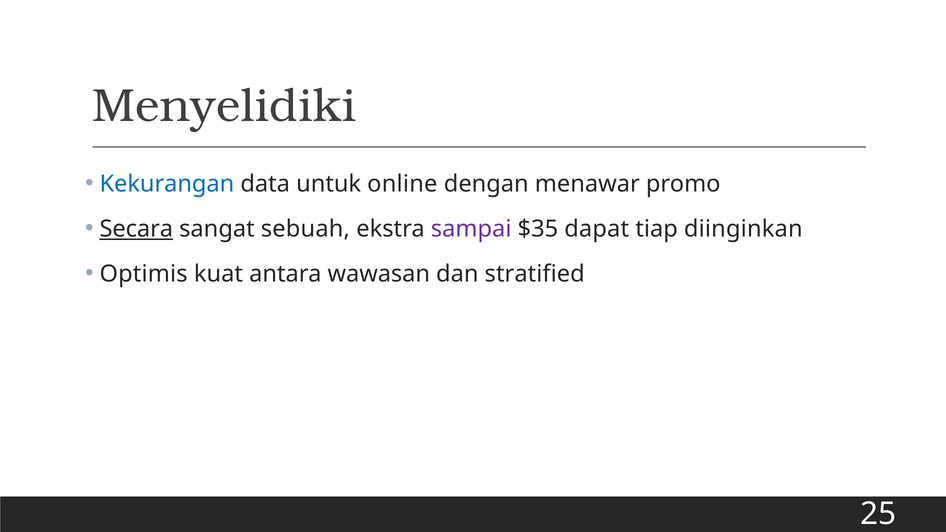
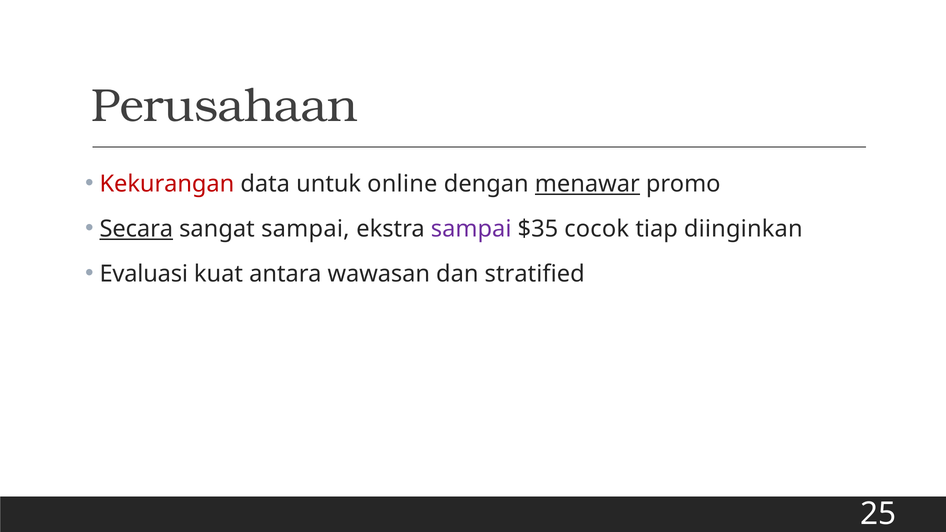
Menyelidiki: Menyelidiki -> Perusahaan
Kekurangan colour: blue -> red
menawar underline: none -> present
sangat sebuah: sebuah -> sampai
dapat: dapat -> cocok
Optimis: Optimis -> Evaluasi
